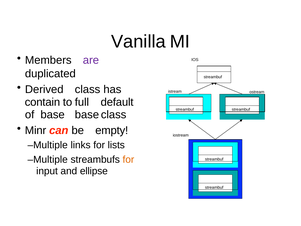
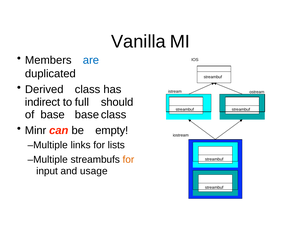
are colour: purple -> blue
contain: contain -> indirect
default: default -> should
ellipse: ellipse -> usage
